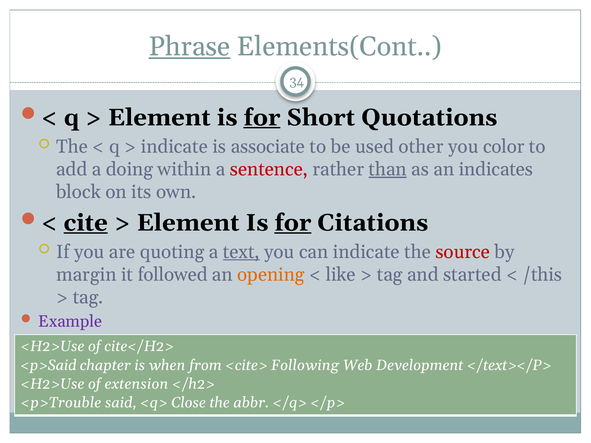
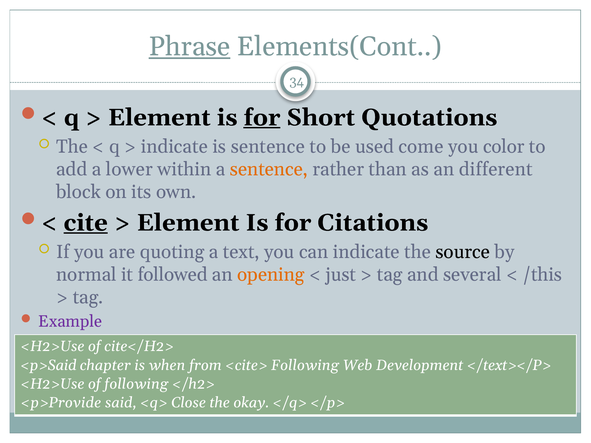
is associate: associate -> sentence
other: other -> come
doing: doing -> lower
sentence at (269, 169) colour: red -> orange
than underline: present -> none
indicates: indicates -> different
for at (293, 223) underline: present -> none
text underline: present -> none
source colour: red -> black
margin: margin -> normal
like: like -> just
started: started -> several
of extension: extension -> following
<p>Trouble: <p>Trouble -> <p>Provide
abbr: abbr -> okay
